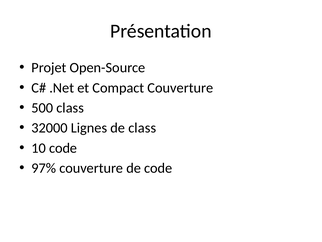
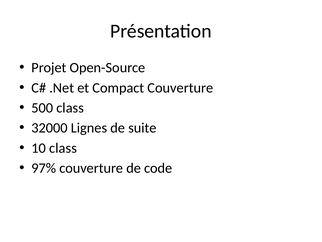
de class: class -> suite
10 code: code -> class
